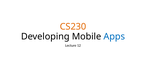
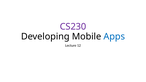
CS230 colour: orange -> purple
